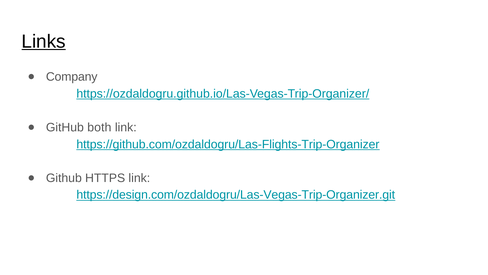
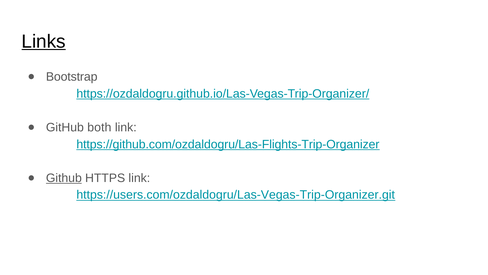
Company: Company -> Bootstrap
Github at (64, 178) underline: none -> present
https://design.com/ozdaldogru/Las-Vegas-Trip-Organizer.git: https://design.com/ozdaldogru/Las-Vegas-Trip-Organizer.git -> https://users.com/ozdaldogru/Las-Vegas-Trip-Organizer.git
